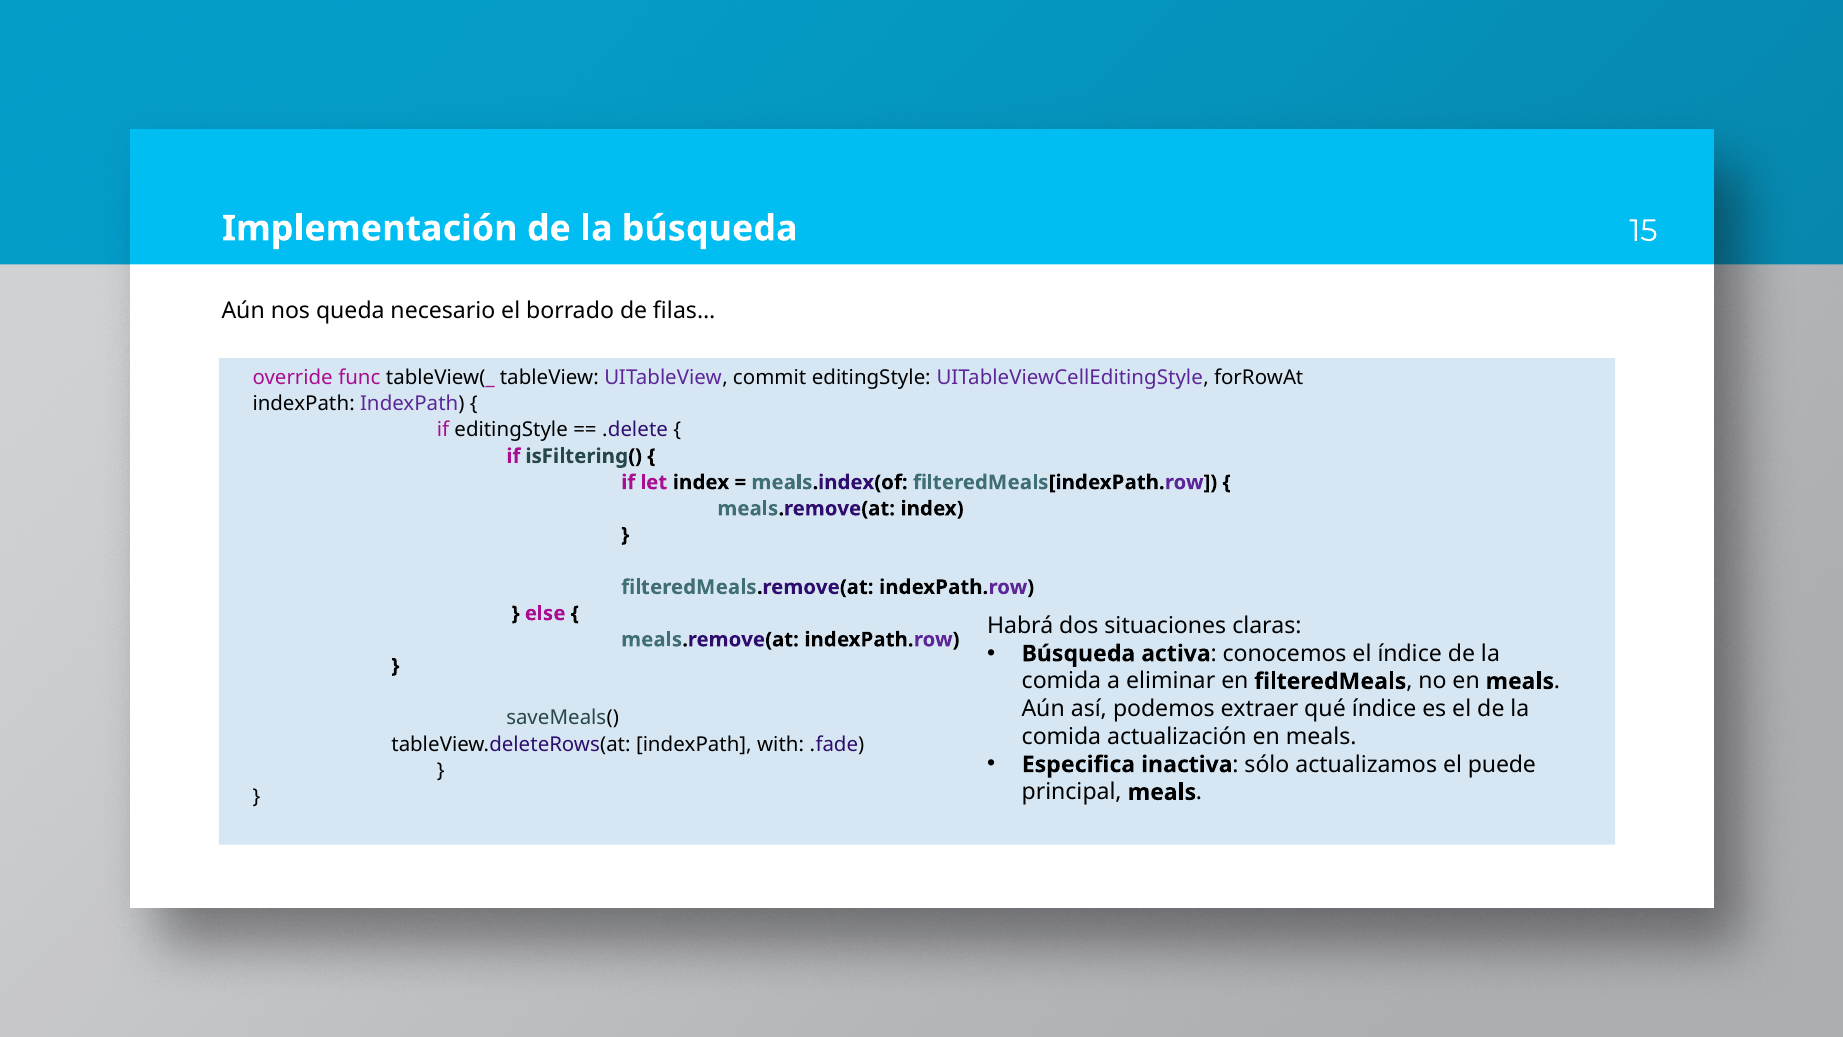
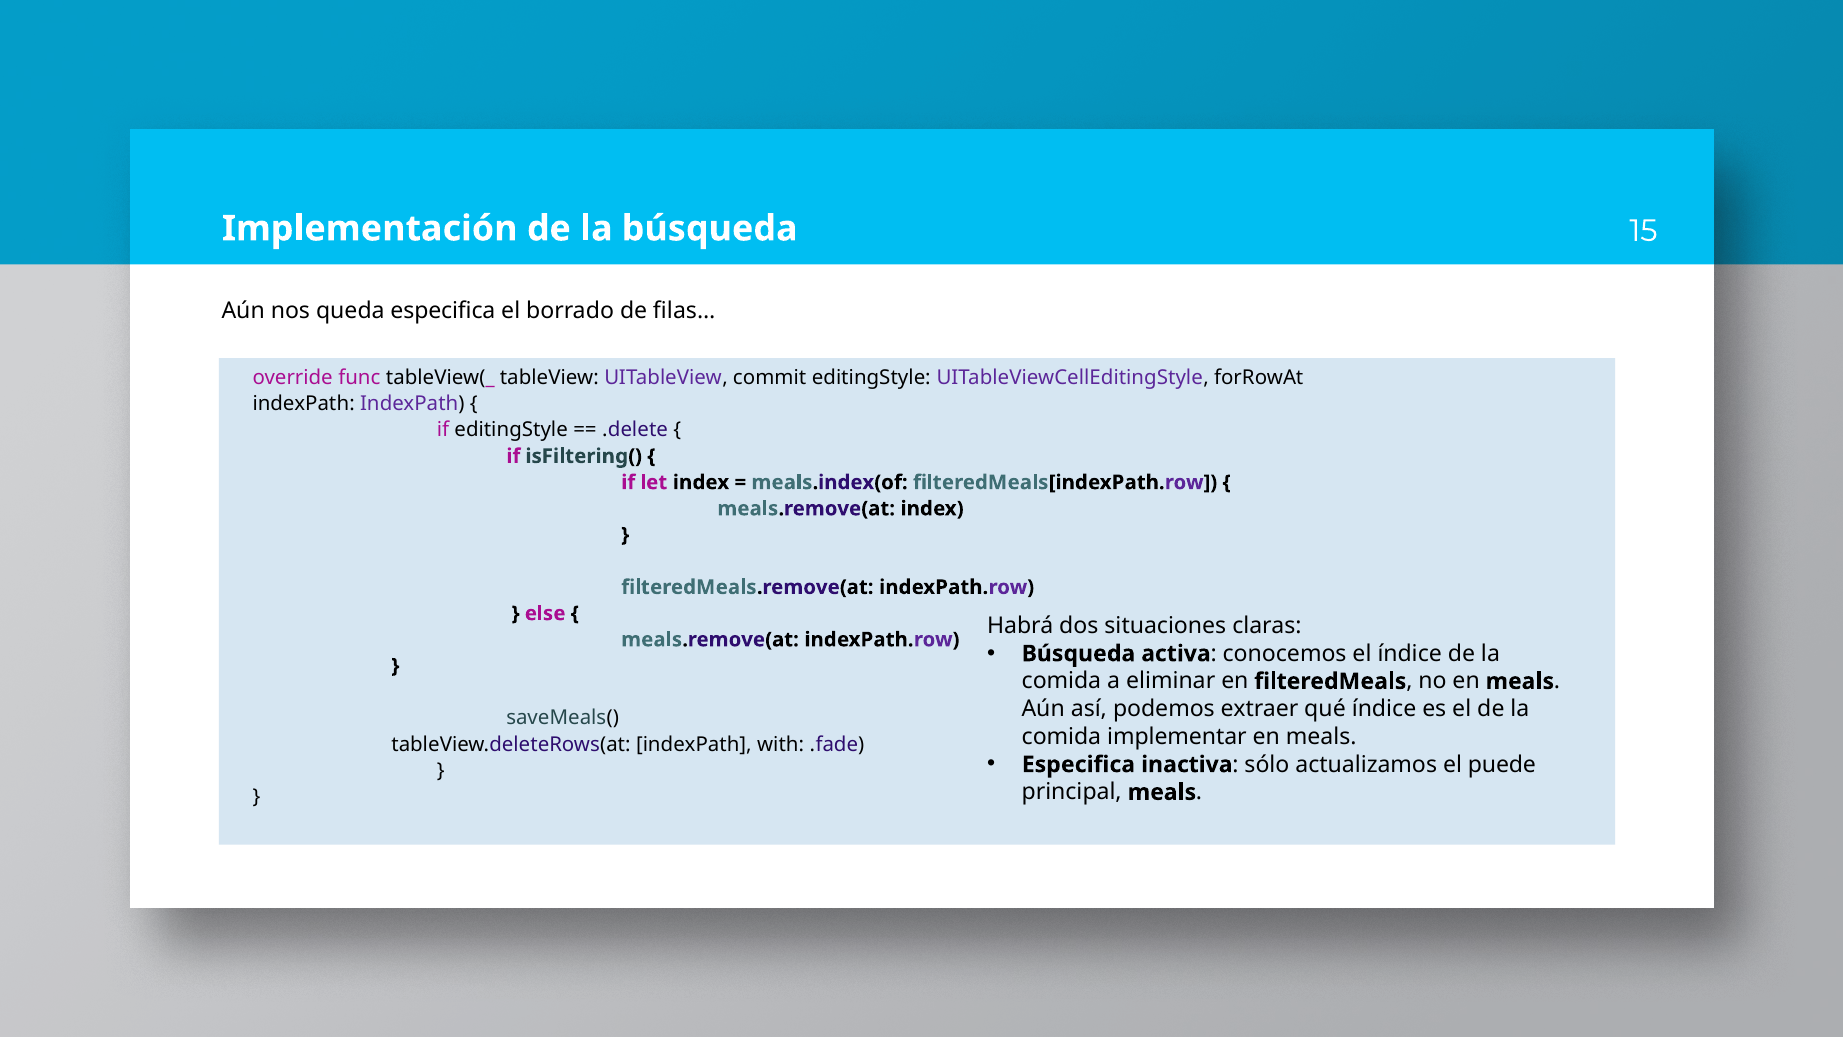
queda necesario: necesario -> especifica
actualización: actualización -> implementar
